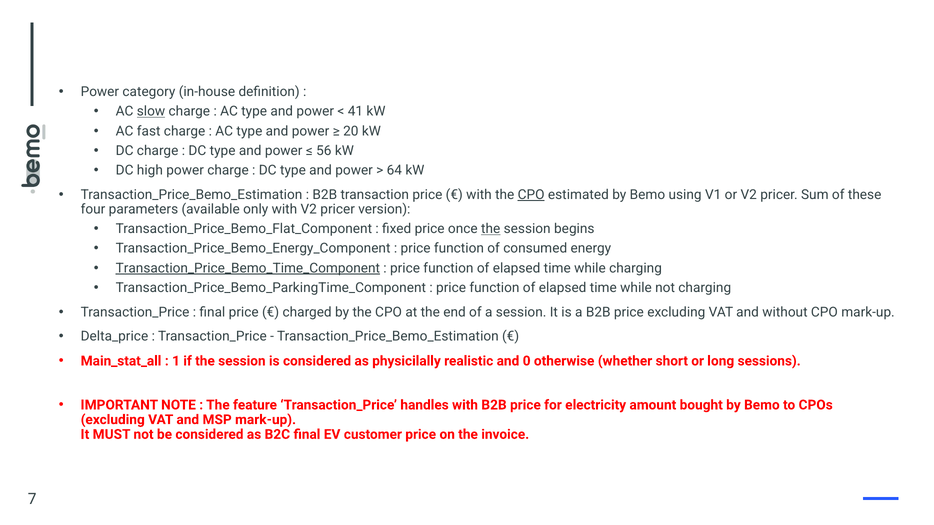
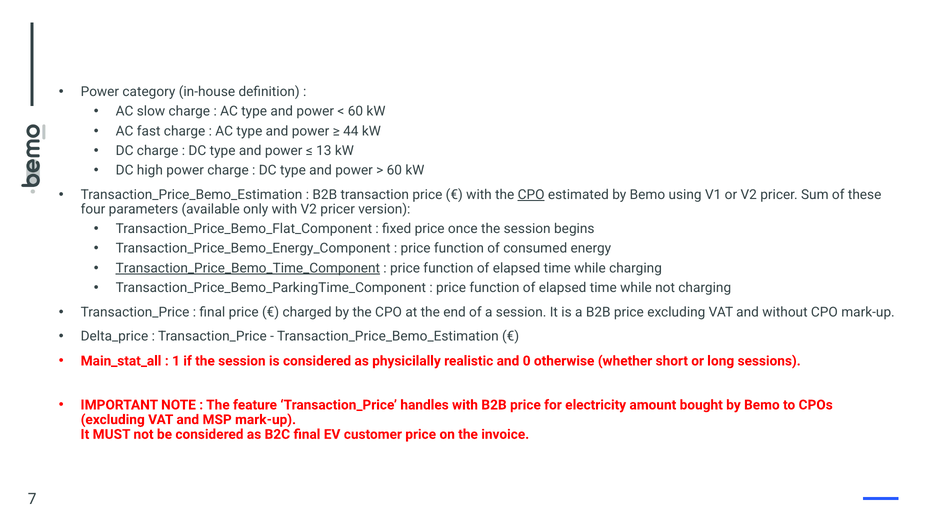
slow underline: present -> none
41 at (355, 112): 41 -> 60
20: 20 -> 44
56: 56 -> 13
64 at (394, 170): 64 -> 60
the at (491, 229) underline: present -> none
